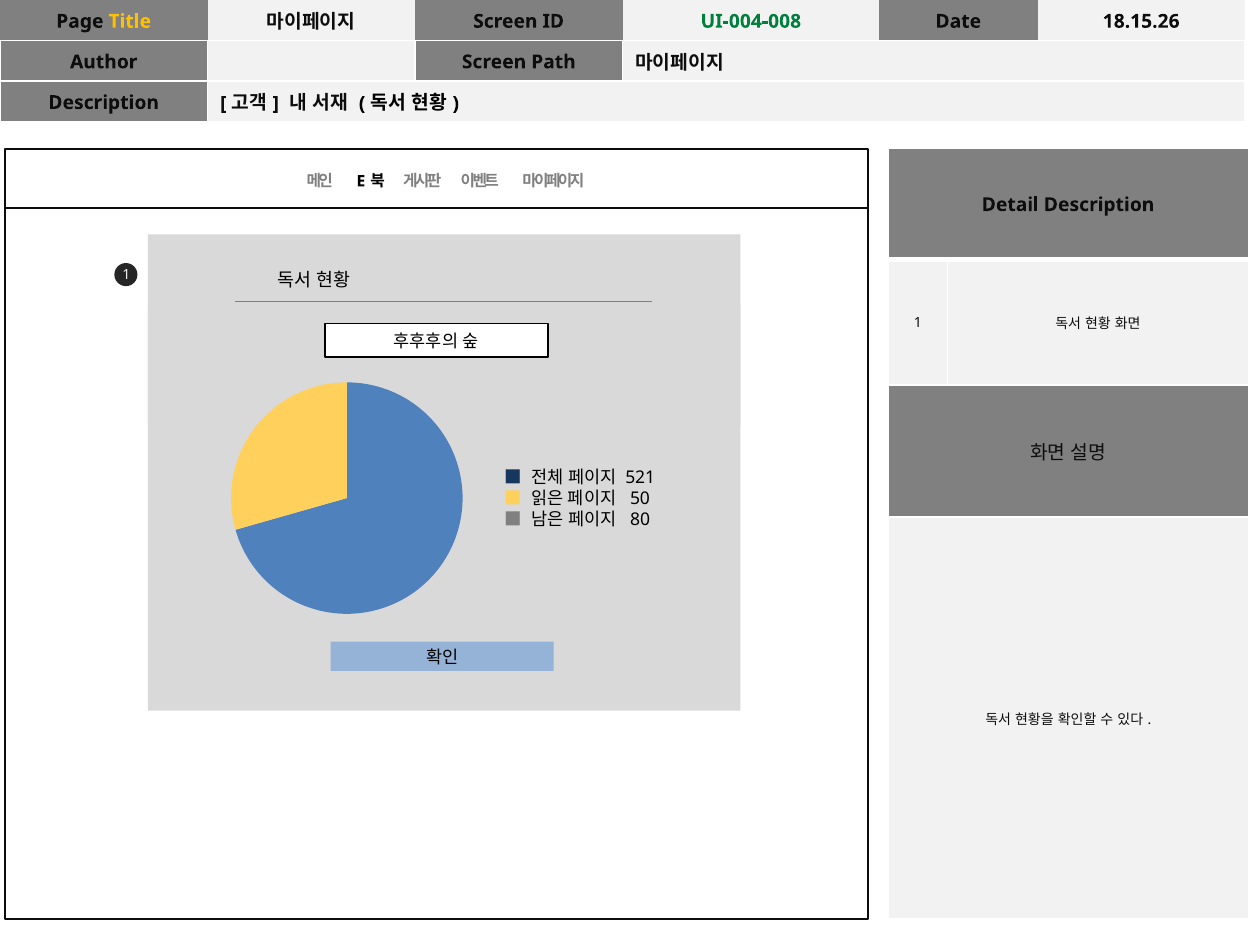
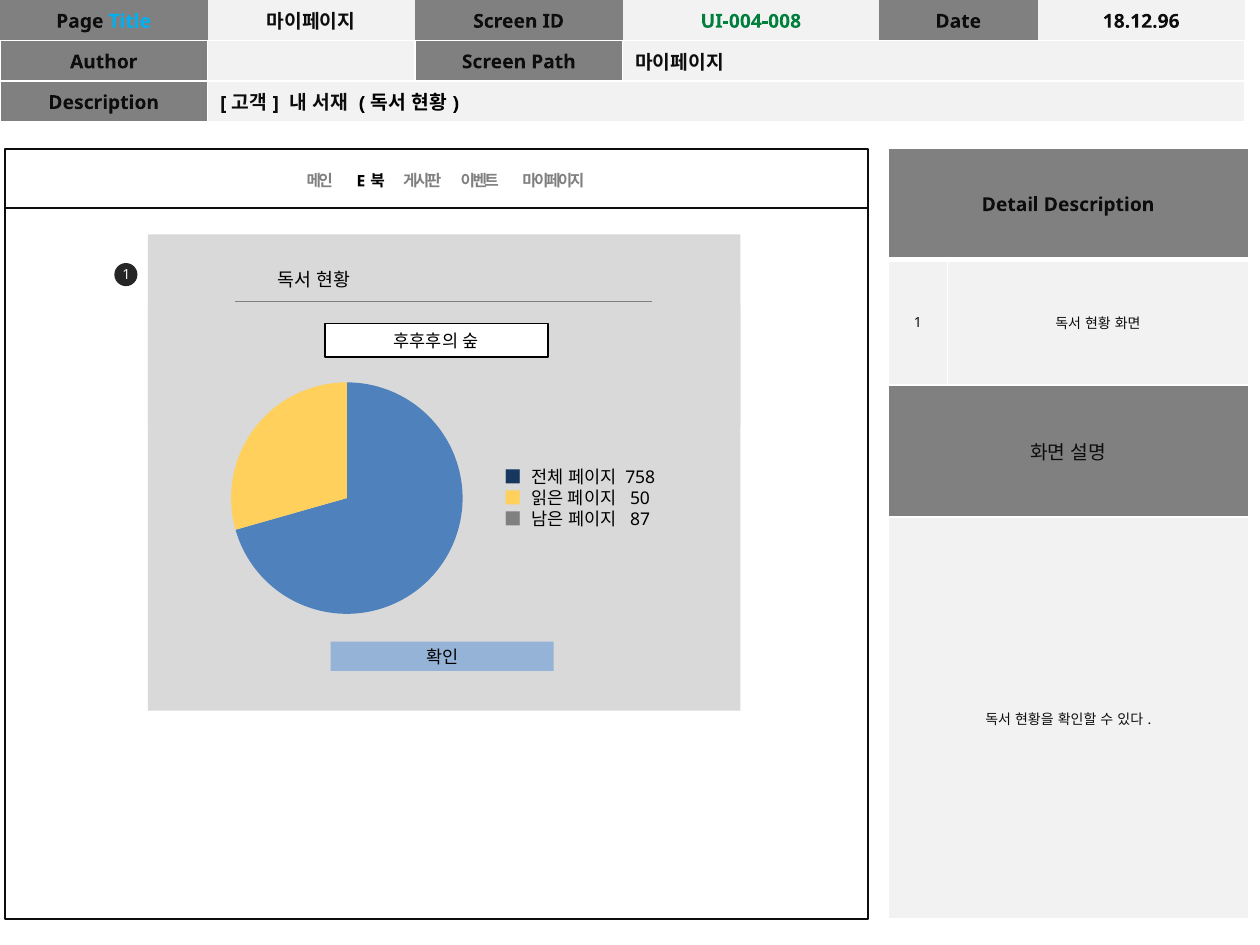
Title colour: yellow -> light blue
18.15.26: 18.15.26 -> 18.12.96
521: 521 -> 758
80: 80 -> 87
